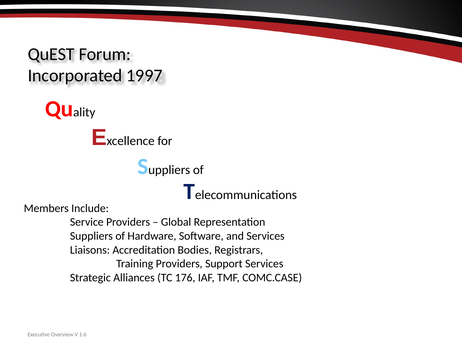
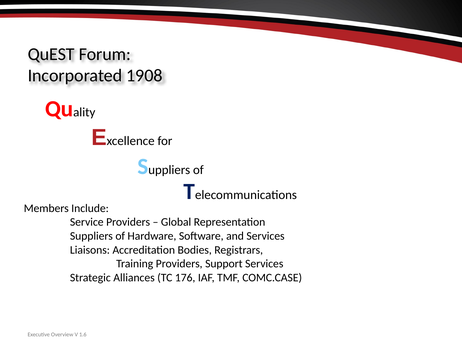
1997: 1997 -> 1908
